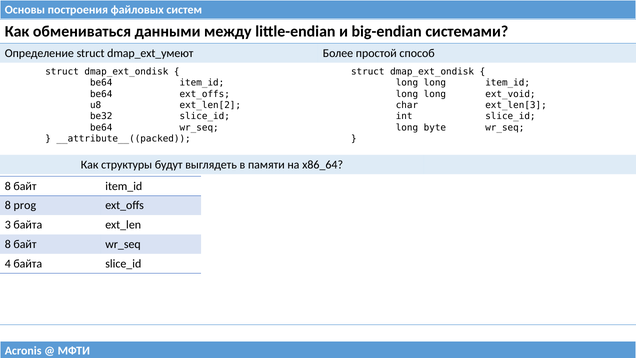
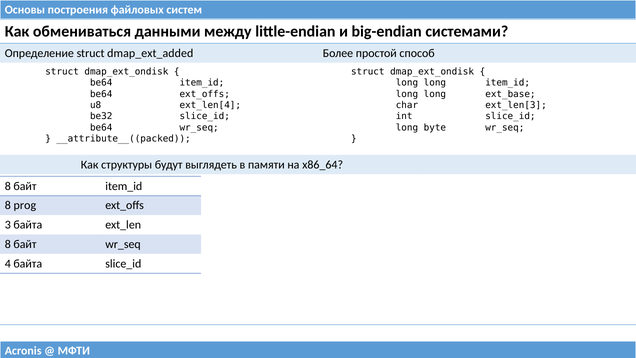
dmap_ext_умеют: dmap_ext_умеют -> dmap_ext_added
ext_void: ext_void -> ext_base
ext_len[2: ext_len[2 -> ext_len[4
